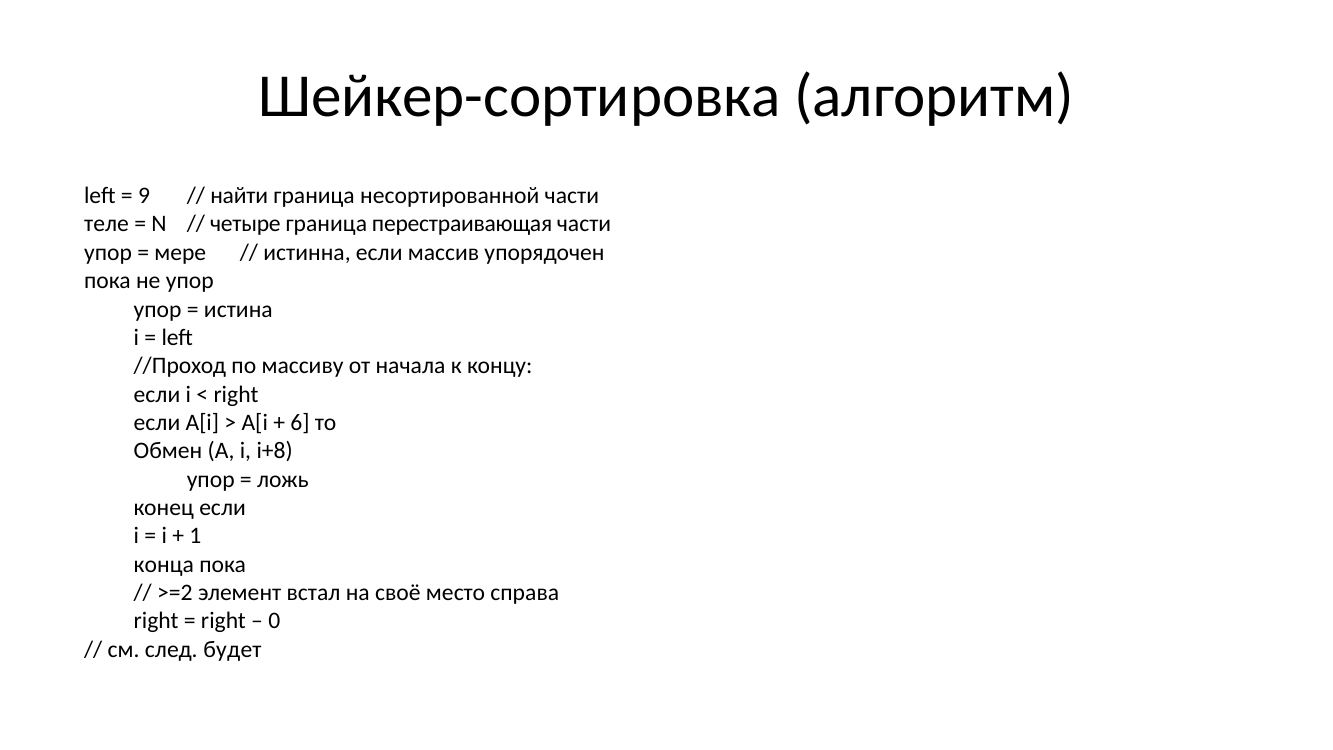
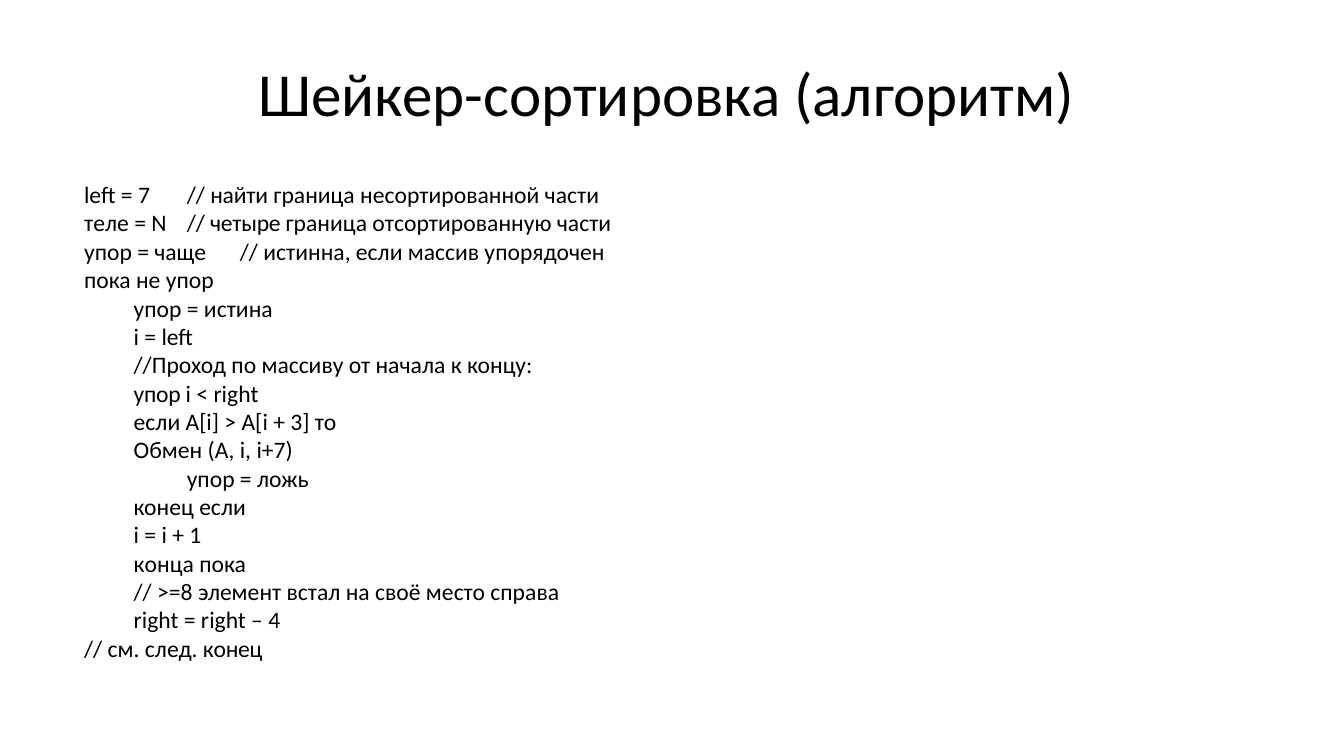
9: 9 -> 7
перестраивающая: перестраивающая -> отсортированную
мере: мере -> чаще
если at (157, 394): если -> упор
6: 6 -> 3
i+8: i+8 -> i+7
>=2: >=2 -> >=8
0: 0 -> 4
след будет: будет -> конец
